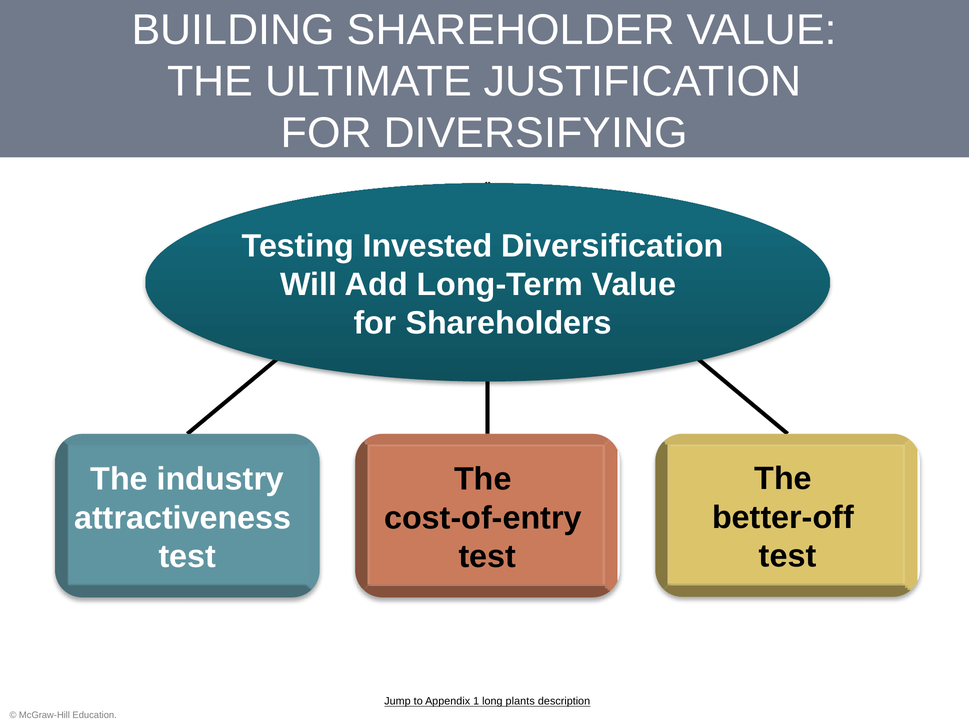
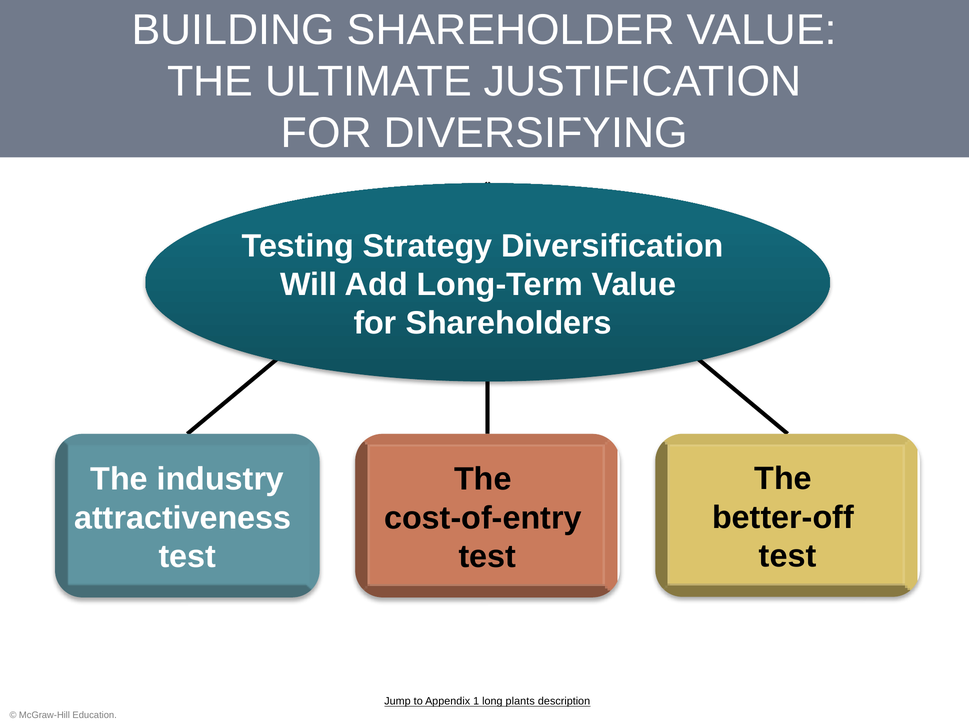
Invested: Invested -> Strategy
